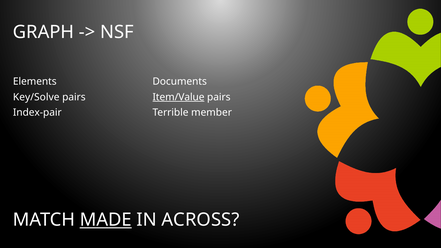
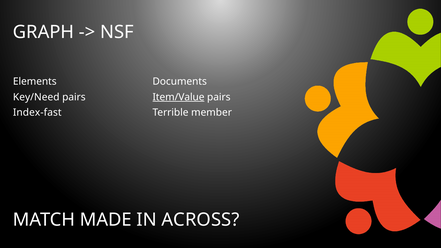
Key/Solve: Key/Solve -> Key/Need
Index-pair: Index-pair -> Index-fast
MADE underline: present -> none
